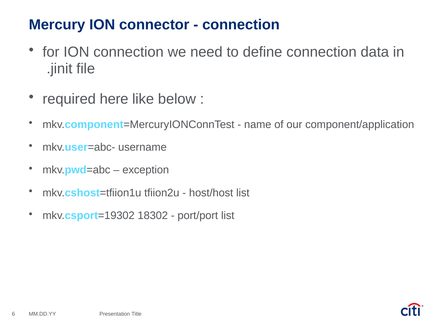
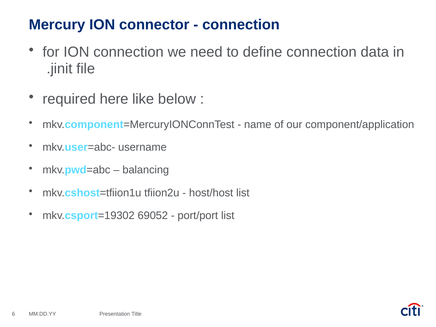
exception: exception -> balancing
18302: 18302 -> 69052
